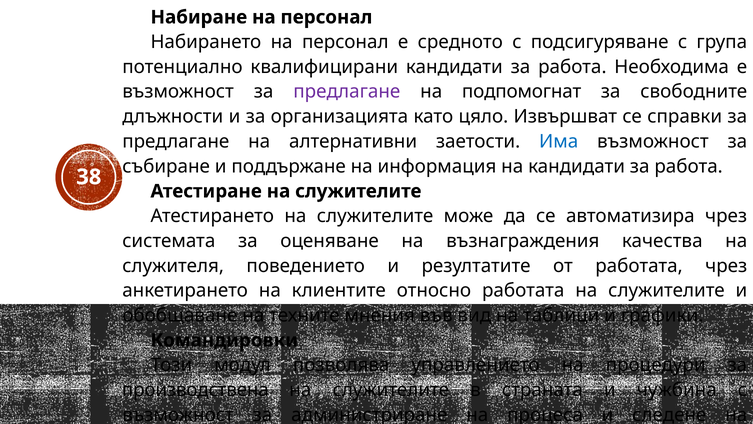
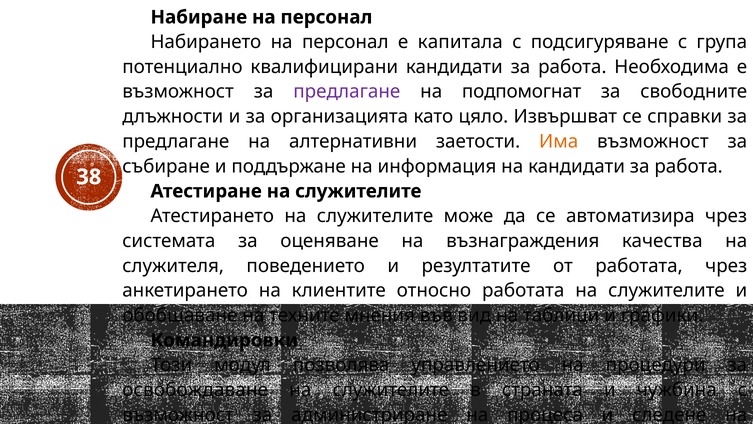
средното: средното -> капитала
Има colour: blue -> orange
производствена: производствена -> освобождаване
